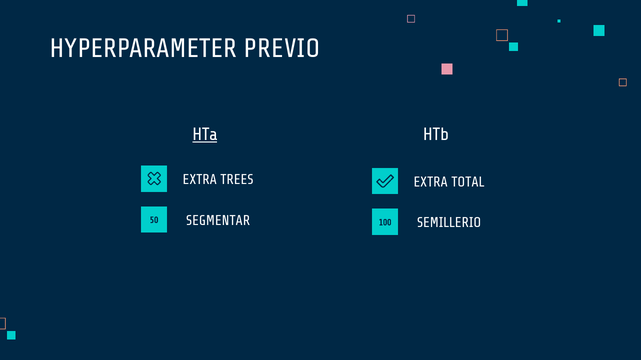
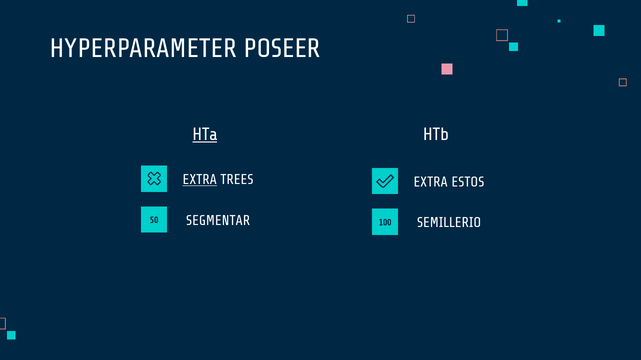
PREVIO: PREVIO -> POSEER
EXTRA at (200, 180) underline: none -> present
TOTAL: TOTAL -> ESTOS
